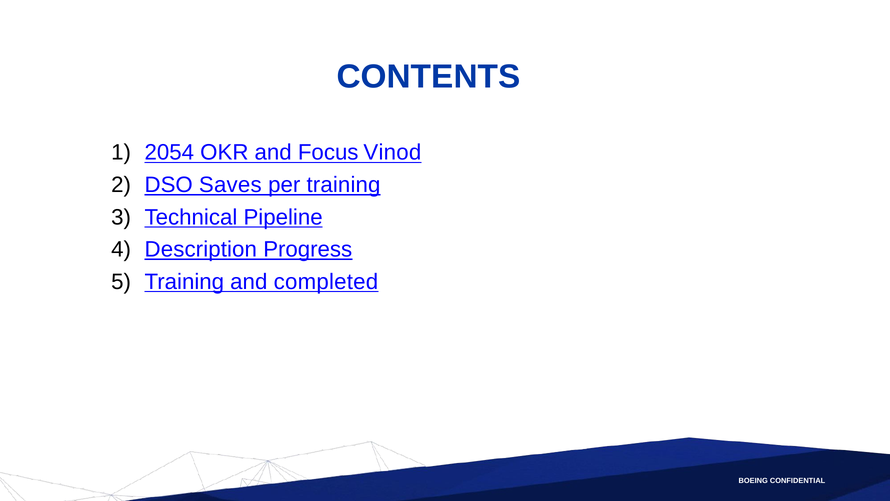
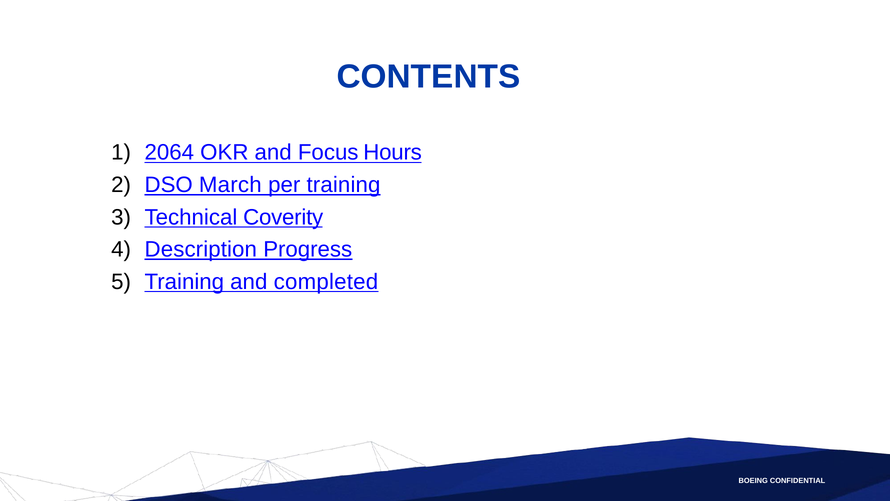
2054: 2054 -> 2064
Vinod: Vinod -> Hours
Saves: Saves -> March
Pipeline: Pipeline -> Coverity
